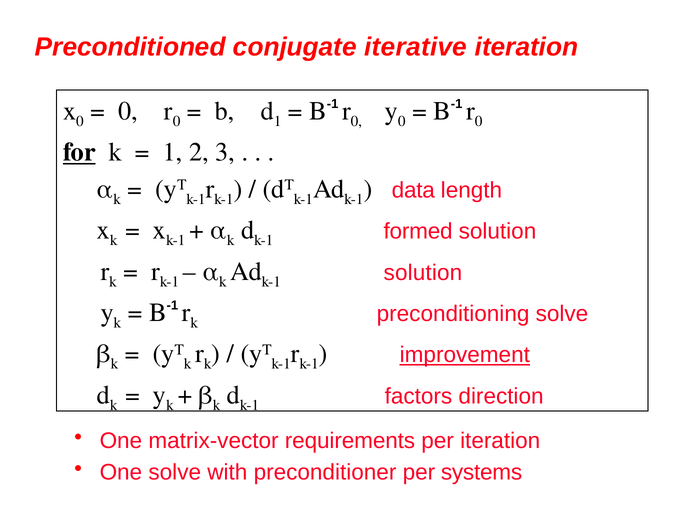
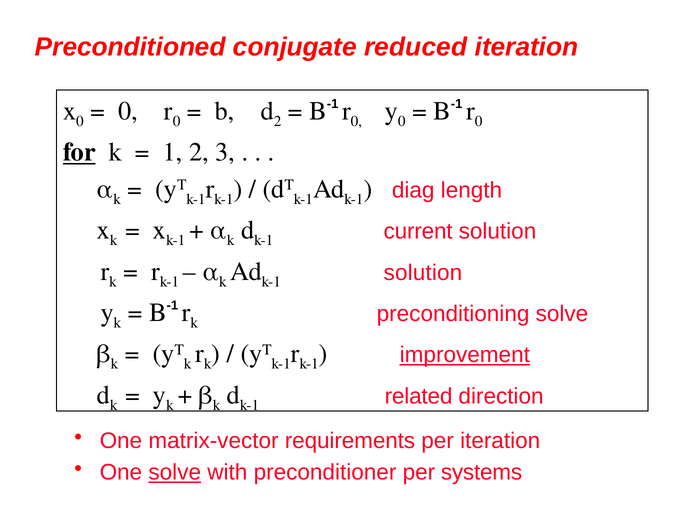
iterative: iterative -> reduced
1 at (278, 121): 1 -> 2
data: data -> diag
formed: formed -> current
factors: factors -> related
solve at (175, 472) underline: none -> present
